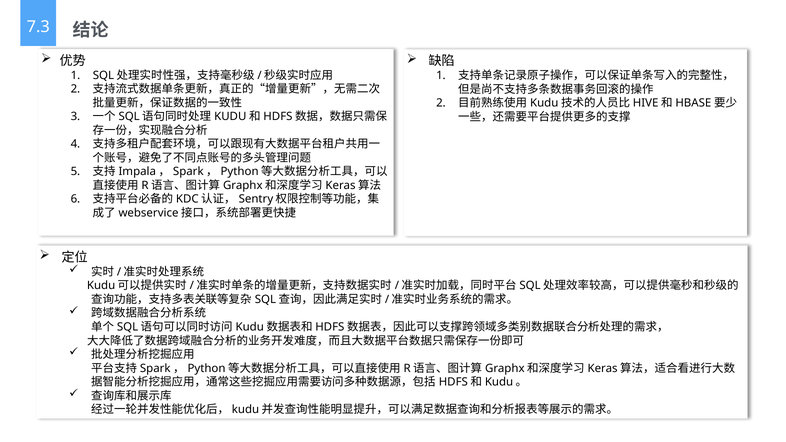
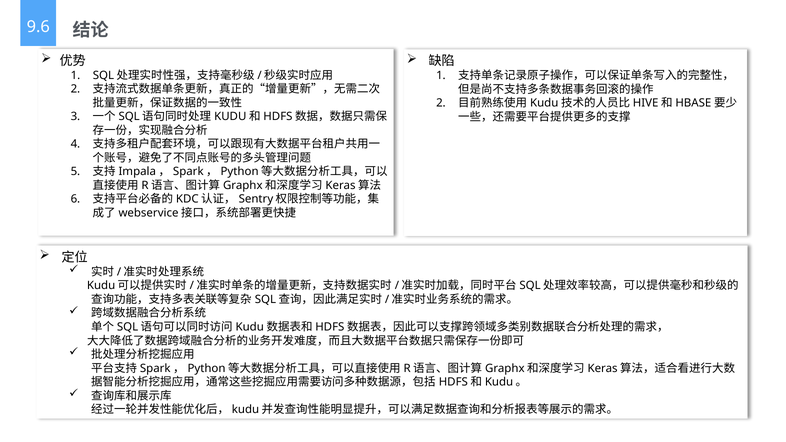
7.3: 7.3 -> 9.6
